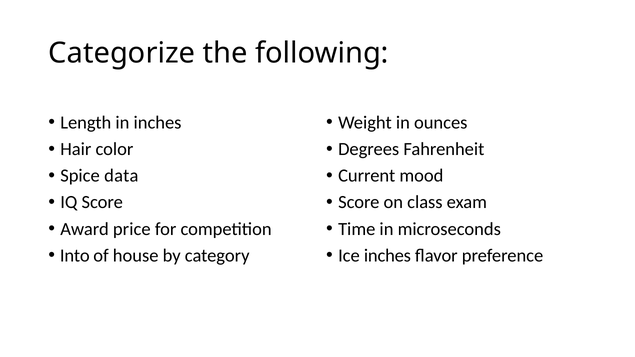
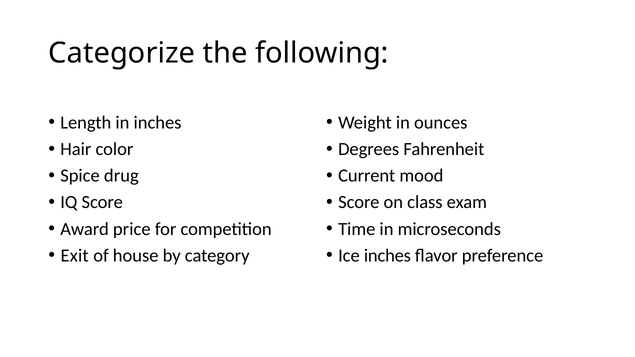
data: data -> drug
Into: Into -> Exit
